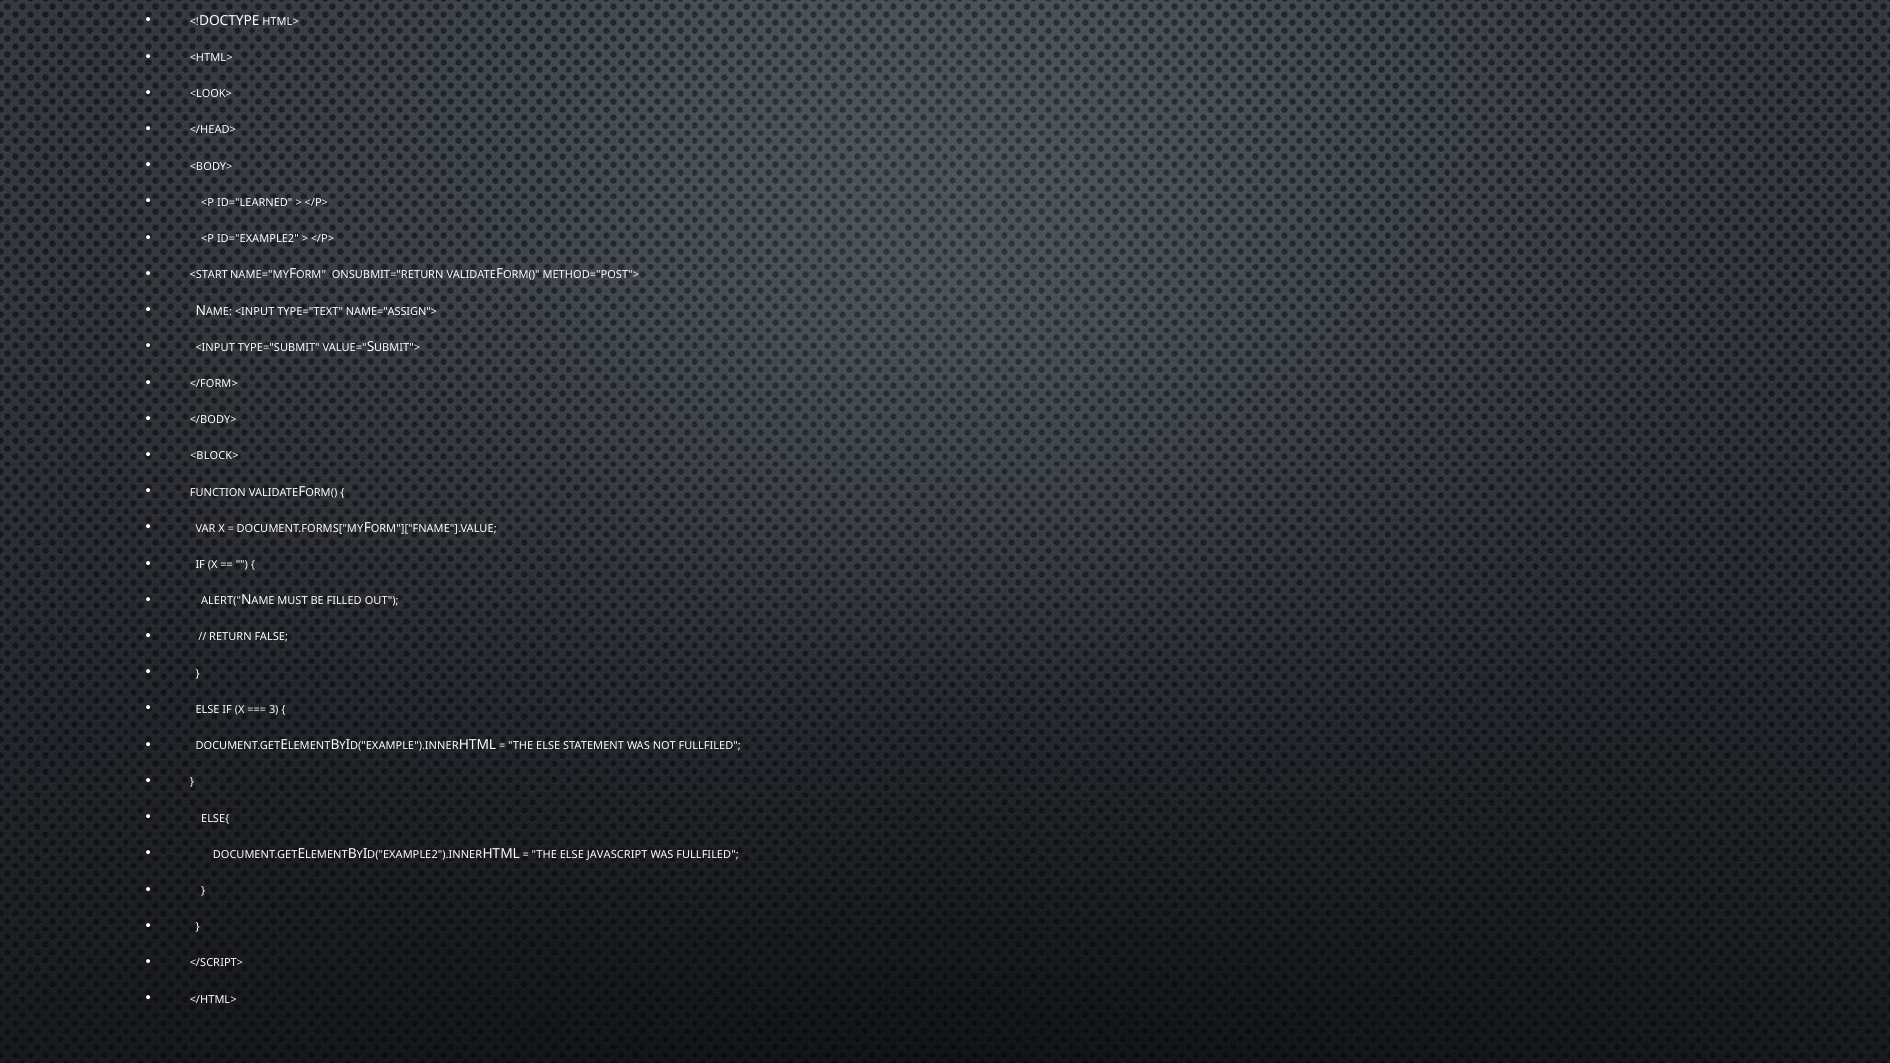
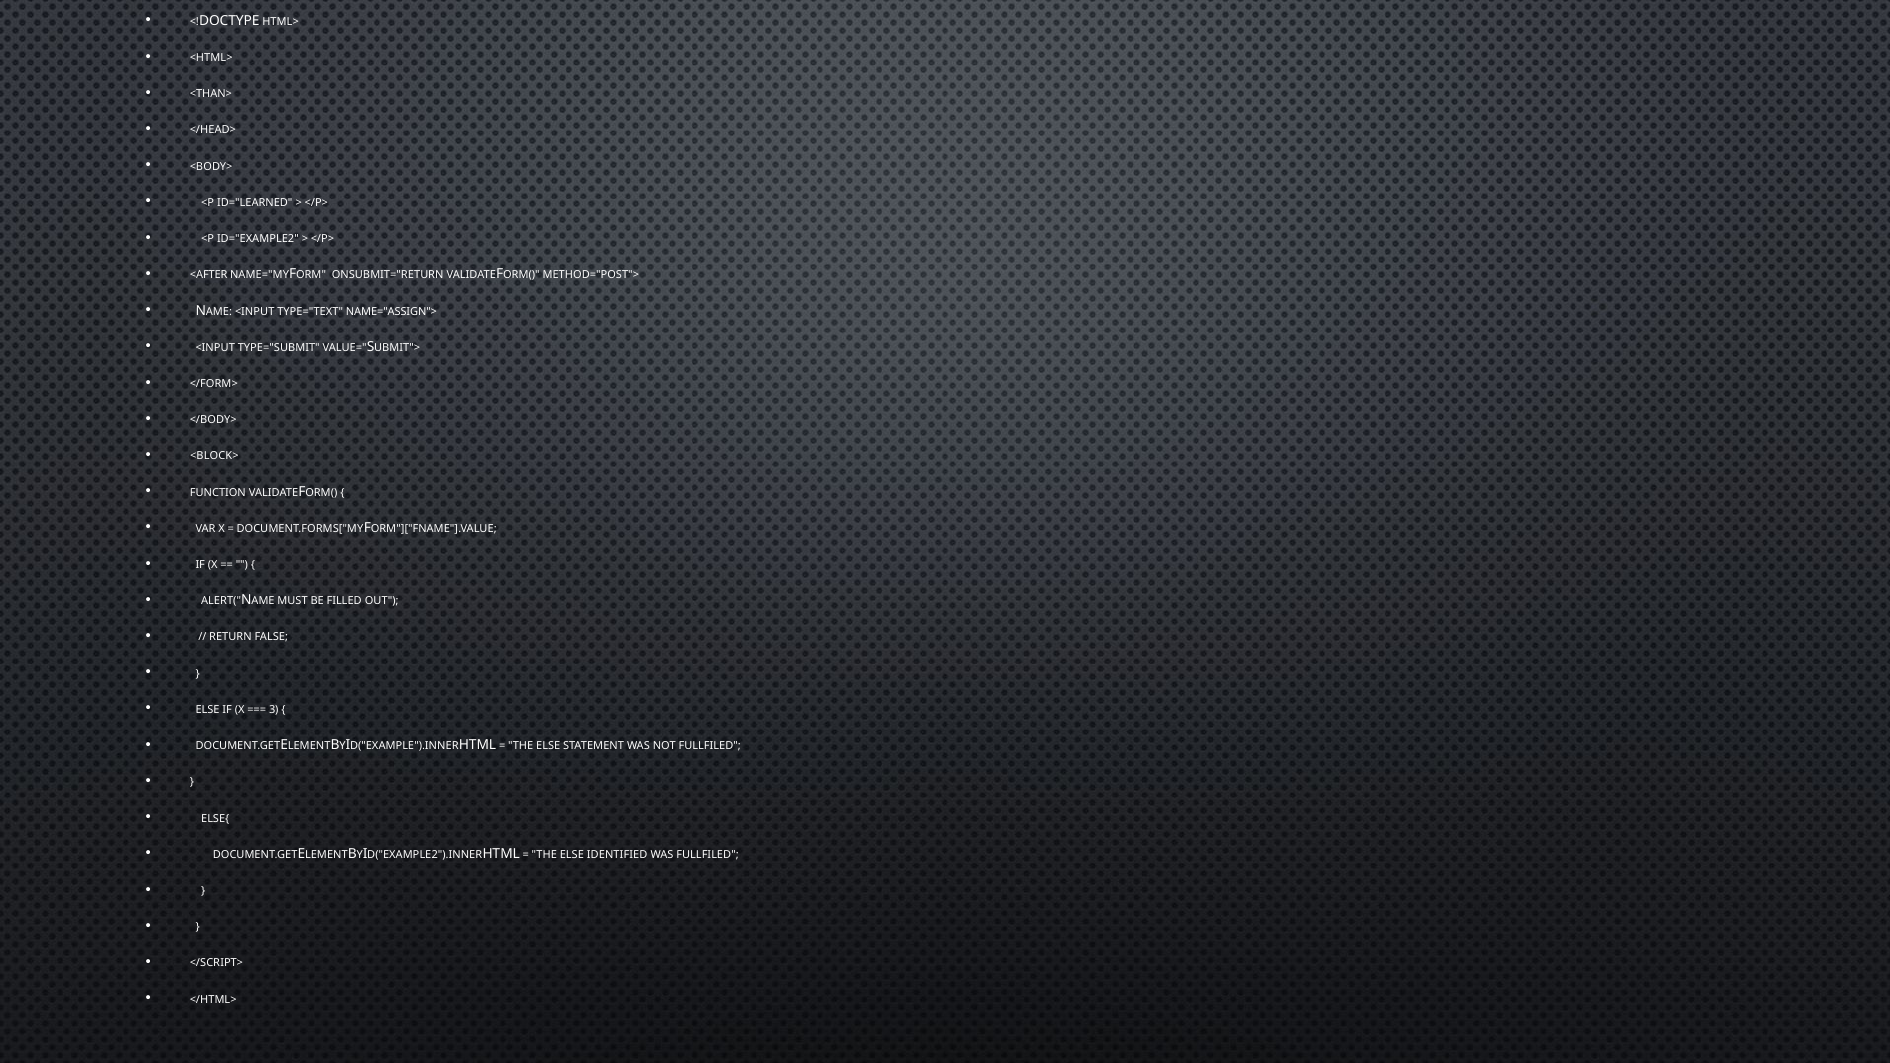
<LOOK>: <LOOK> -> <THAN>
<START: <START -> <AFTER
JAVASCRIPT: JAVASCRIPT -> IDENTIFIED
